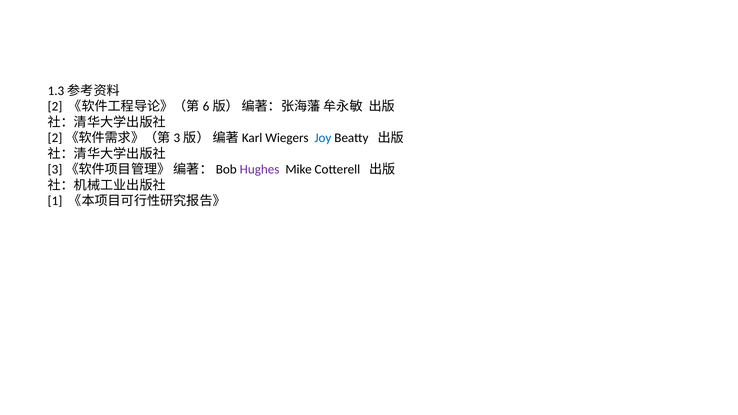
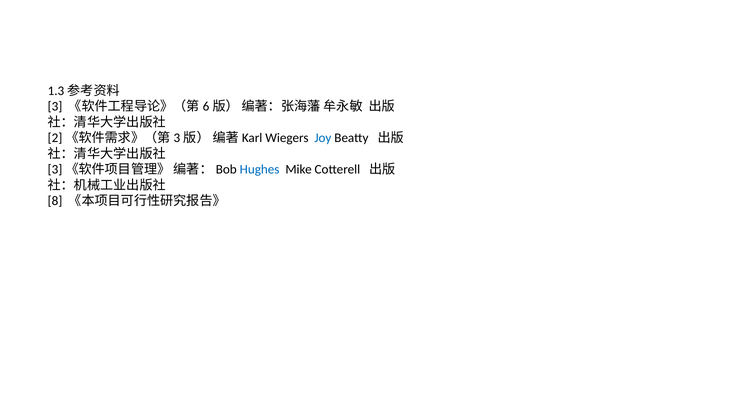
2: 2 -> 3
Hughes colour: purple -> blue
1: 1 -> 8
